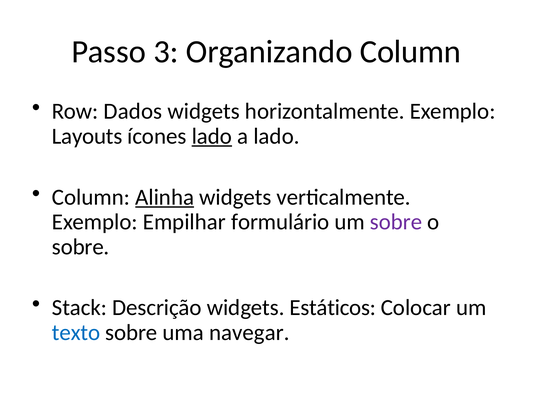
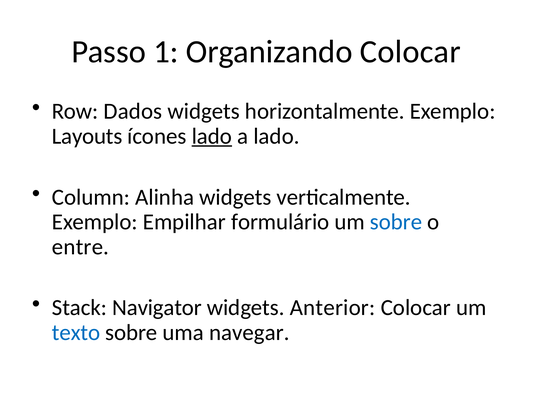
3: 3 -> 1
Organizando Column: Column -> Colocar
Alinha underline: present -> none
sobre at (396, 222) colour: purple -> blue
sobre at (81, 247): sobre -> entre
Descrição: Descrição -> Navigator
Estáticos: Estáticos -> Anterior
